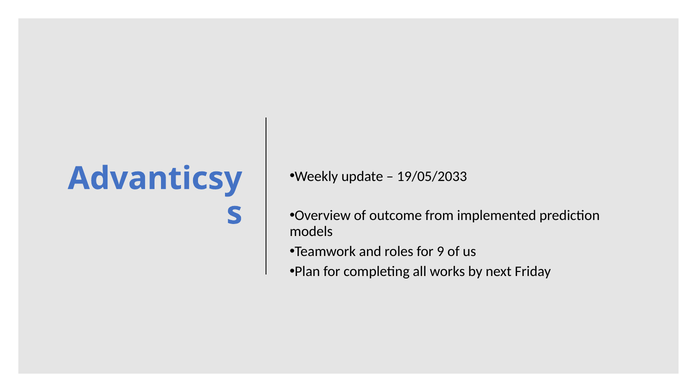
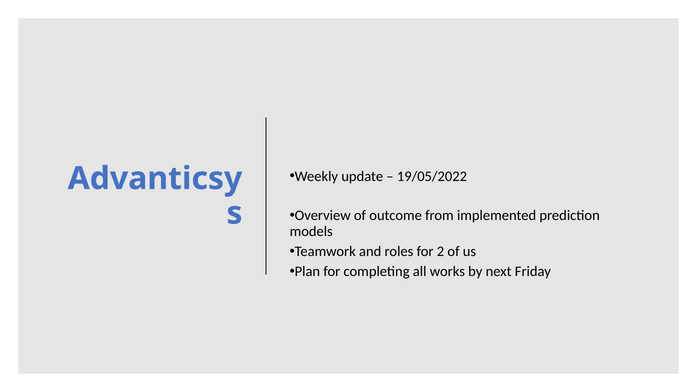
19/05/2033: 19/05/2033 -> 19/05/2022
9: 9 -> 2
